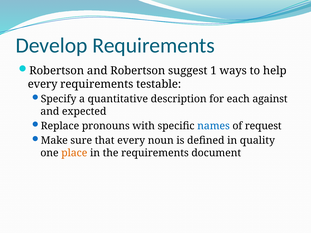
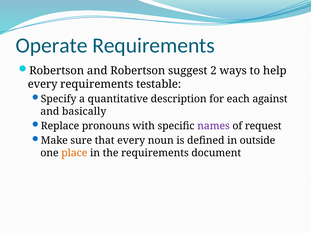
Develop: Develop -> Operate
1: 1 -> 2
expected: expected -> basically
names colour: blue -> purple
quality: quality -> outside
